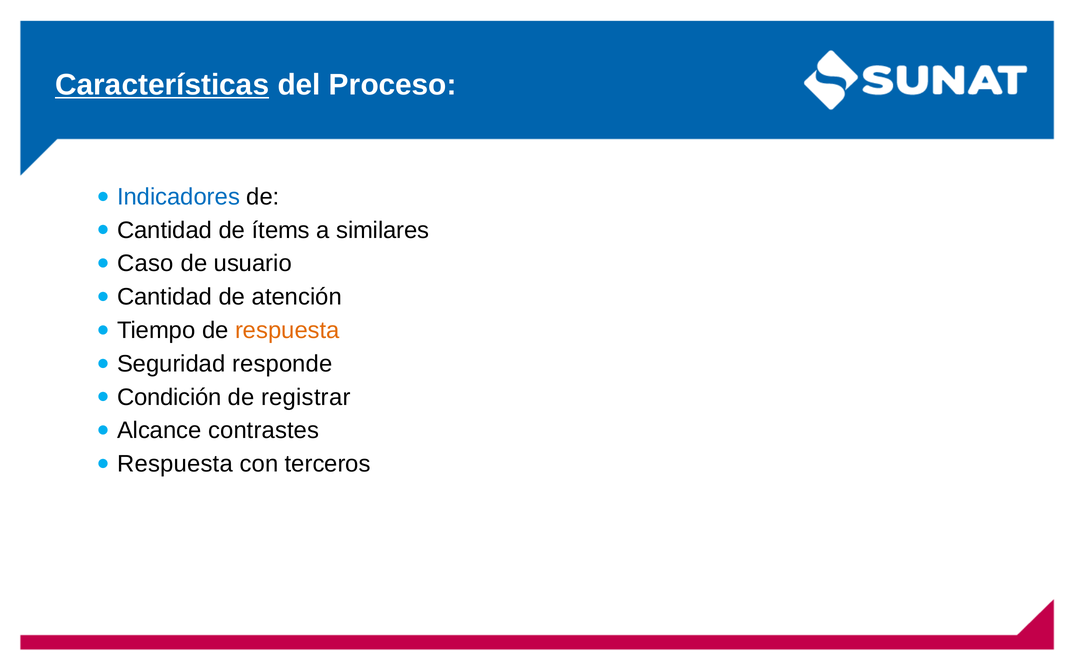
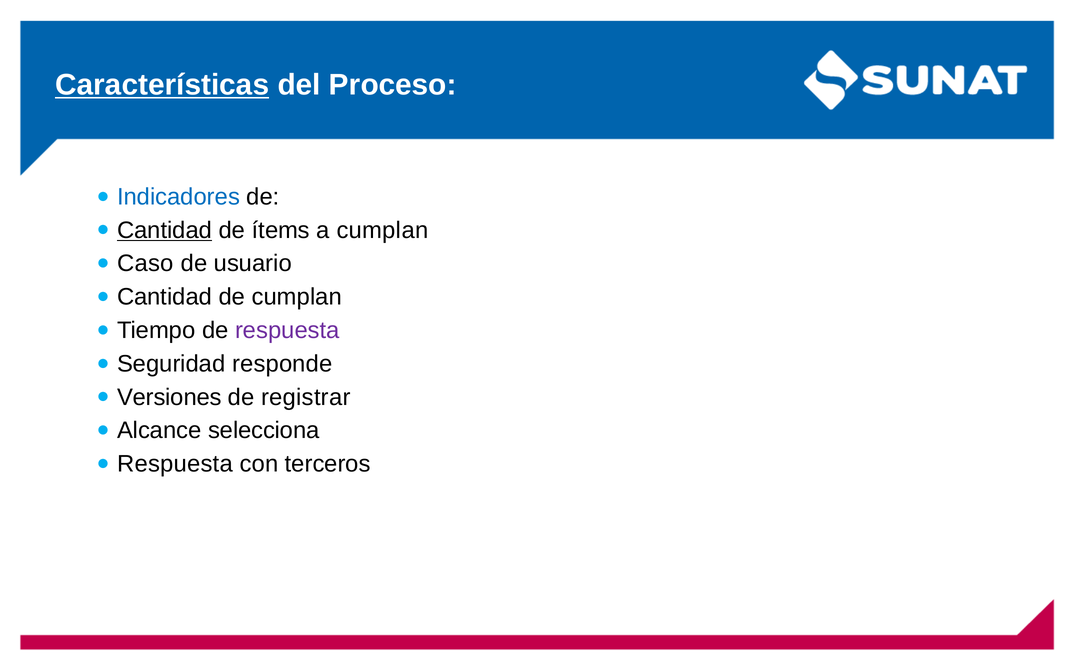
Cantidad at (165, 230) underline: none -> present
a similares: similares -> cumplan
de atención: atención -> cumplan
respuesta at (287, 331) colour: orange -> purple
Condición: Condición -> Versiones
contrastes: contrastes -> selecciona
